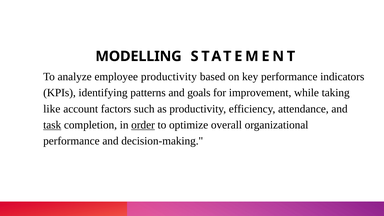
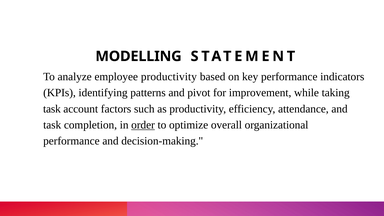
goals: goals -> pivot
like at (52, 109): like -> task
task at (52, 125) underline: present -> none
